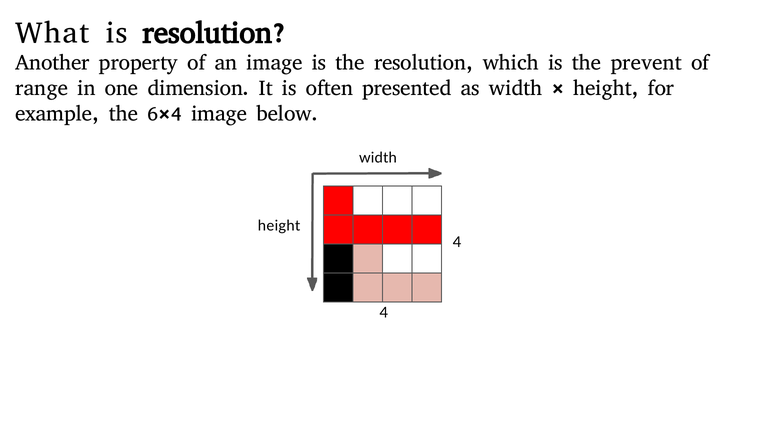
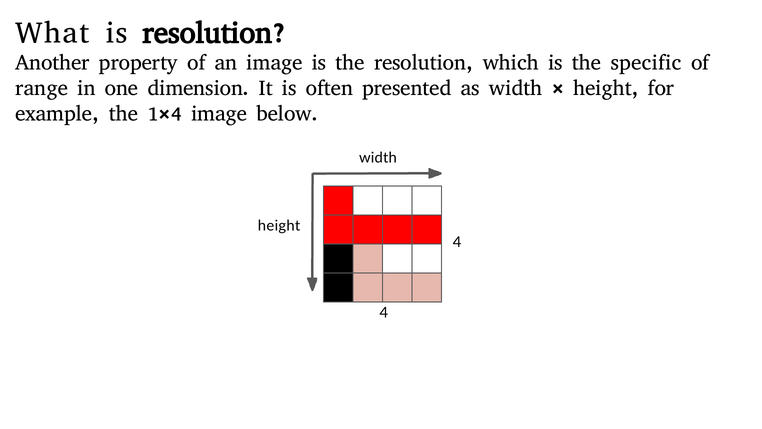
prevent: prevent -> specific
6×4: 6×4 -> 1×4
